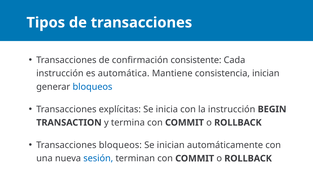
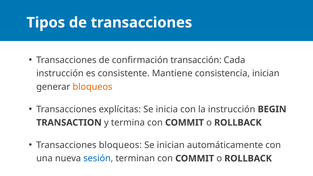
consistente: consistente -> transacción
automática: automática -> consistente
bloqueos at (92, 87) colour: blue -> orange
